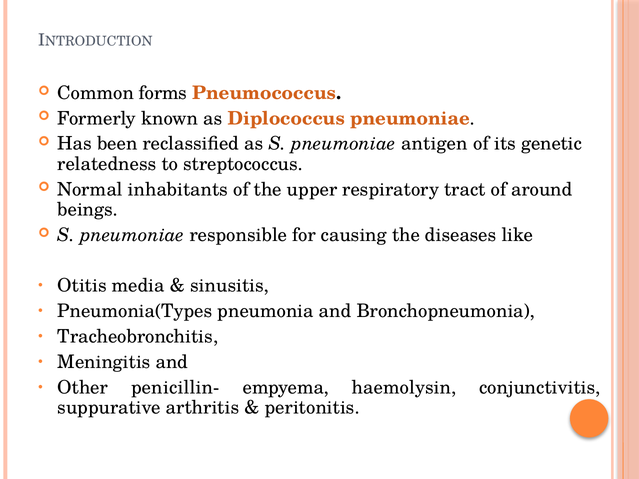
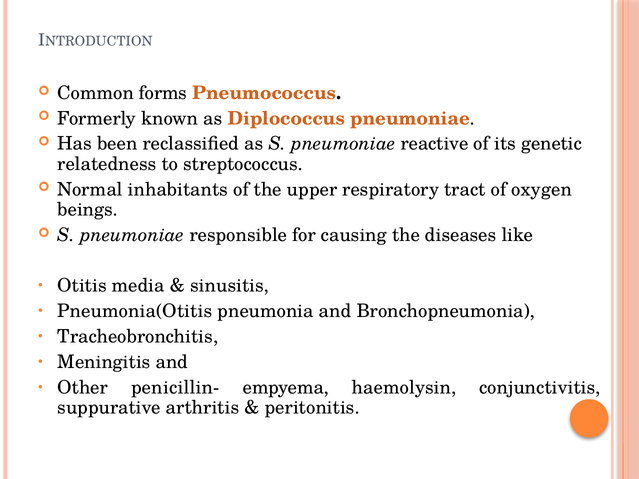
antigen: antigen -> reactive
around: around -> oxygen
Pneumonia(Types: Pneumonia(Types -> Pneumonia(Otitis
